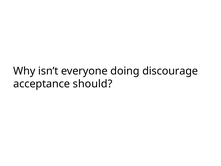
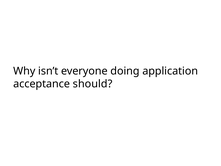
discourage: discourage -> application
